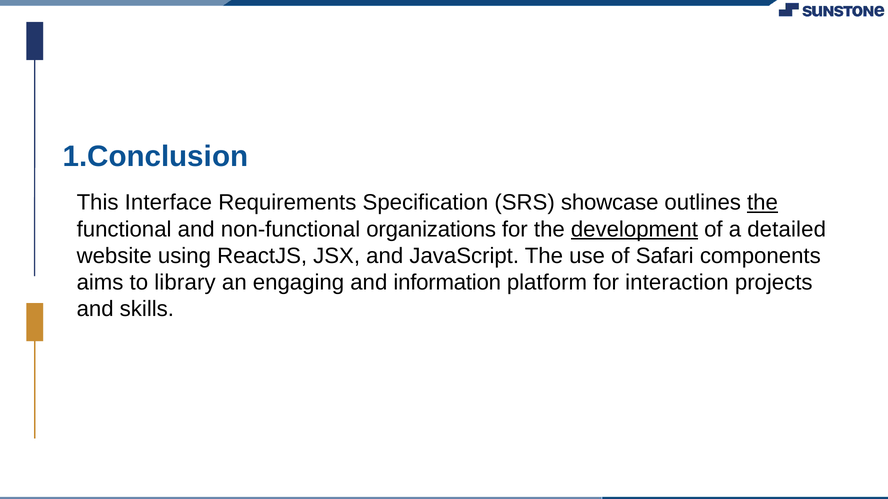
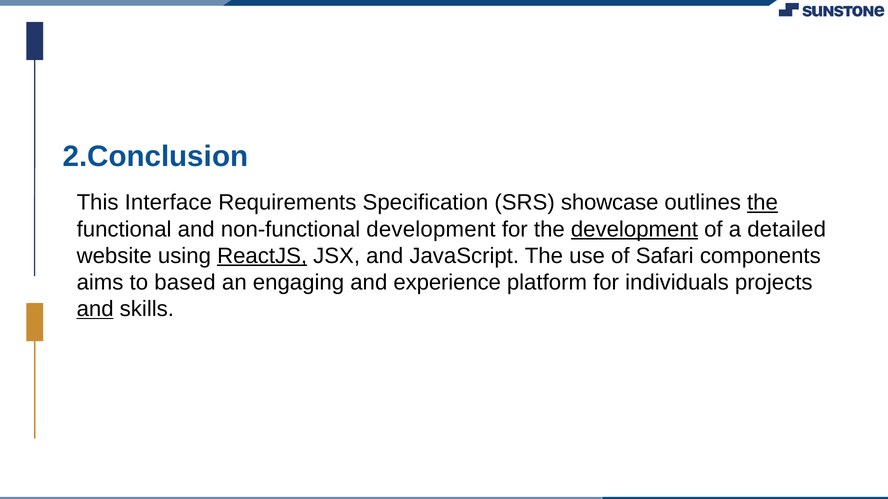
1.Conclusion: 1.Conclusion -> 2.Conclusion
non-functional organizations: organizations -> development
ReactJS underline: none -> present
library: library -> based
information: information -> experience
interaction: interaction -> individuals
and at (95, 309) underline: none -> present
